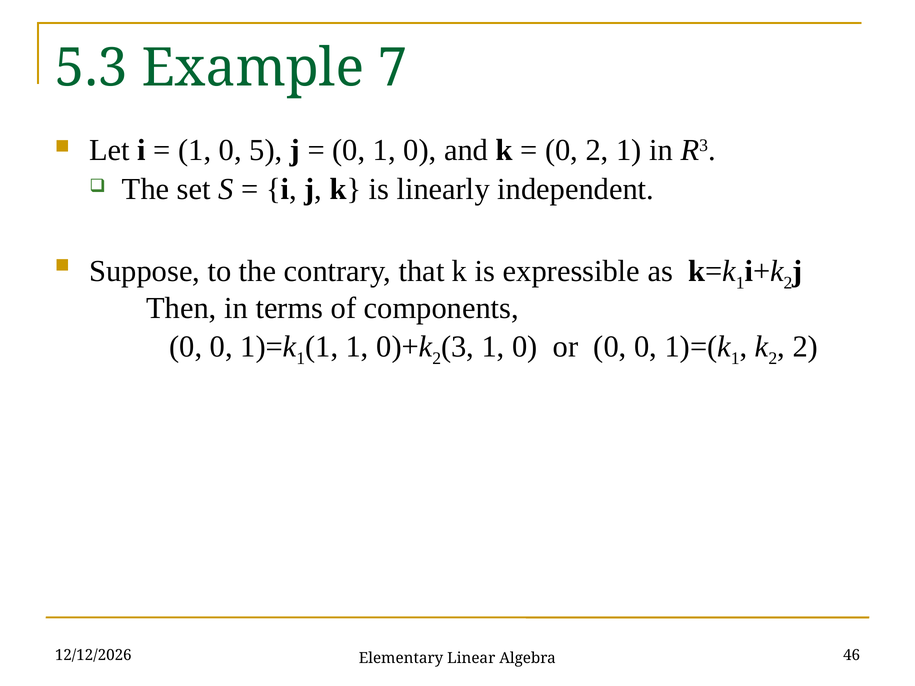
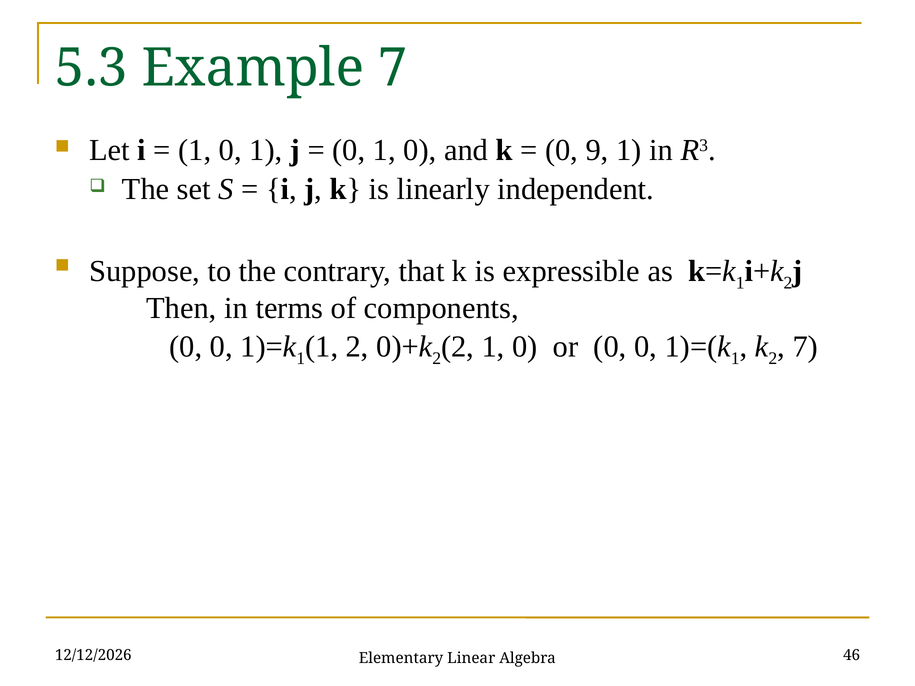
1 0 5: 5 -> 1
0 2: 2 -> 9
1 1 1: 1 -> 2
3 at (458, 347): 3 -> 2
2 at (805, 347): 2 -> 7
